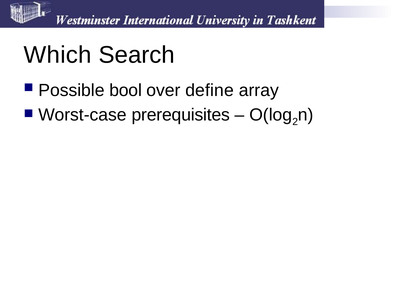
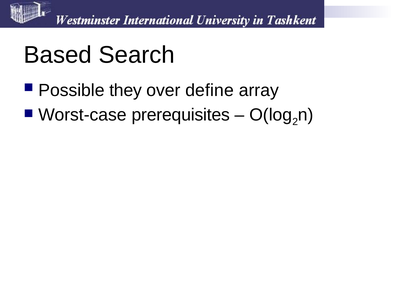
Which: Which -> Based
bool: bool -> they
